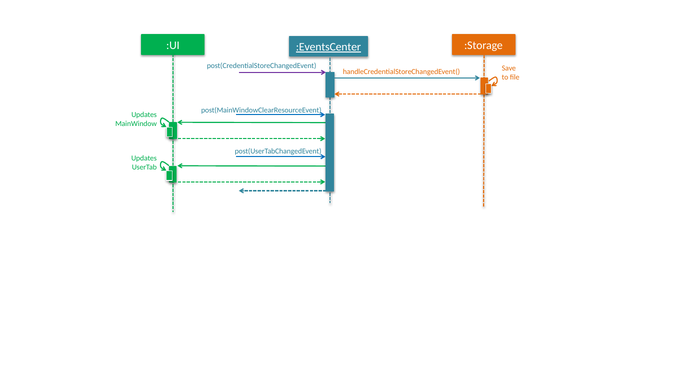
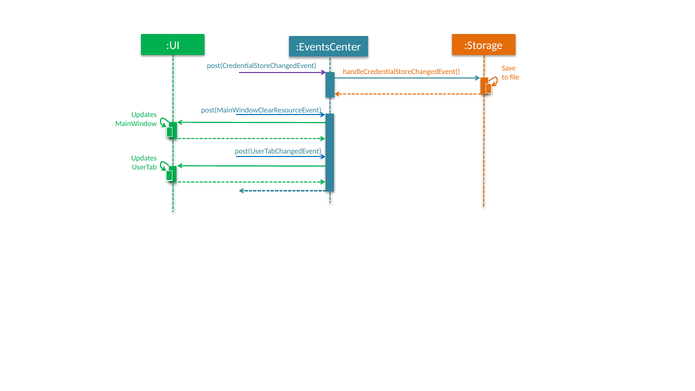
:EventsCenter underline: present -> none
